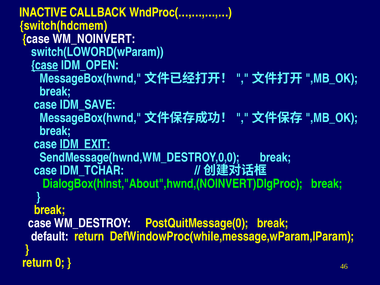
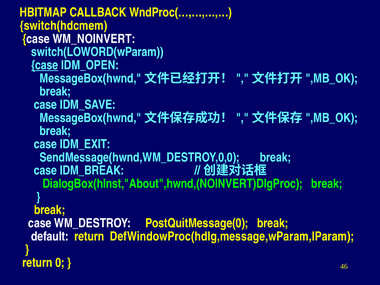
INACTIVE: INACTIVE -> HBITMAP
IDM_EXIT underline: present -> none
IDM_TCHAR: IDM_TCHAR -> IDM_BREAK
DefWindowProc(while,message,wParam,lParam: DefWindowProc(while,message,wParam,lParam -> DefWindowProc(hdlg,message,wParam,lParam
